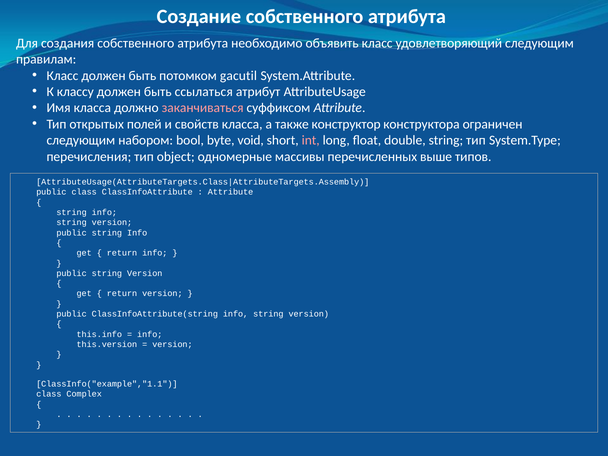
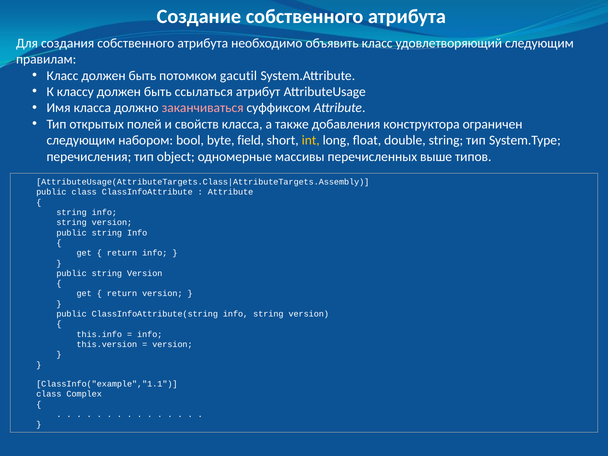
конструктор: конструктор -> добавления
void: void -> field
int colour: pink -> yellow
